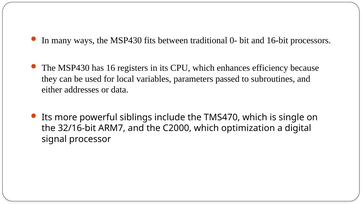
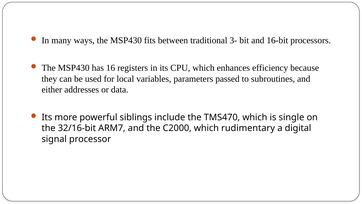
0-: 0- -> 3-
optimization: optimization -> rudimentary
